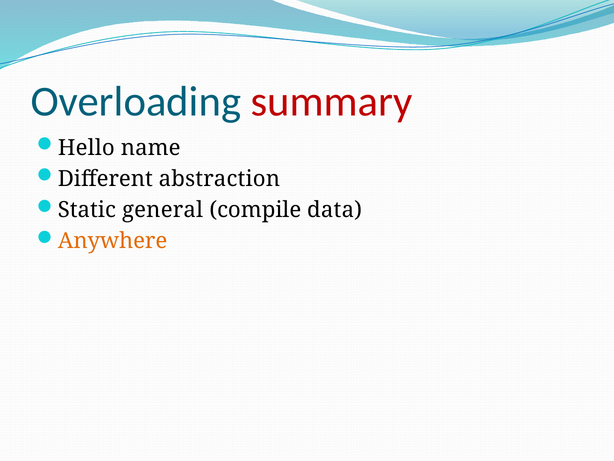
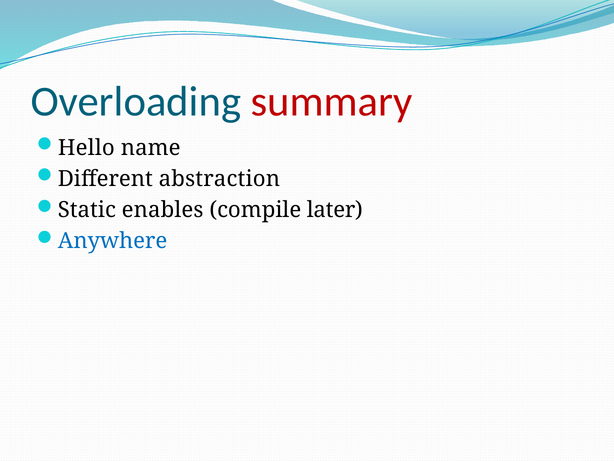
general: general -> enables
data: data -> later
Anywhere colour: orange -> blue
